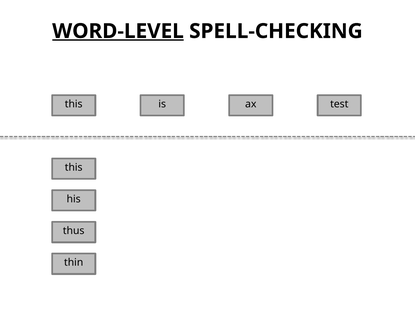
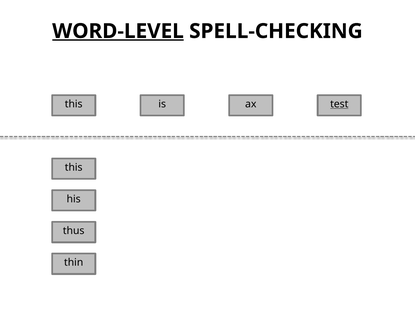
test underline: none -> present
